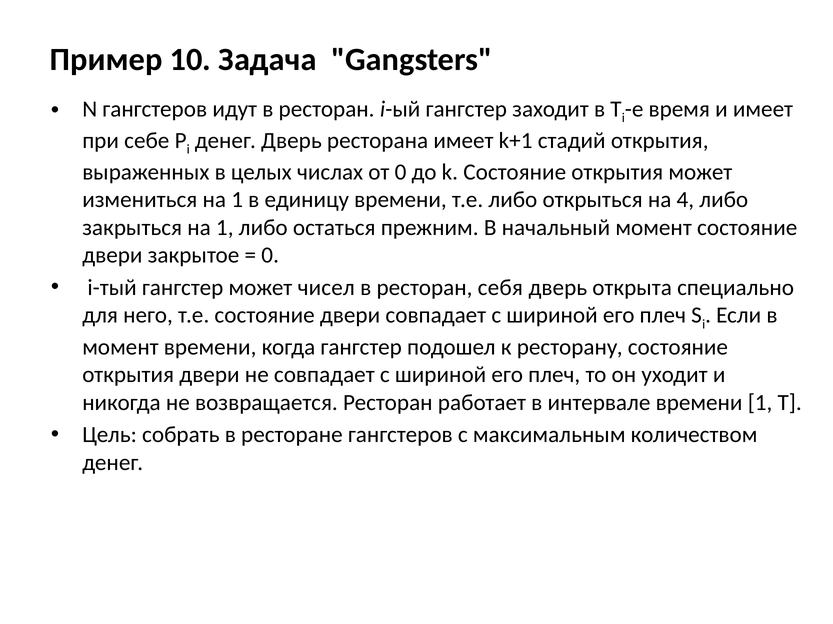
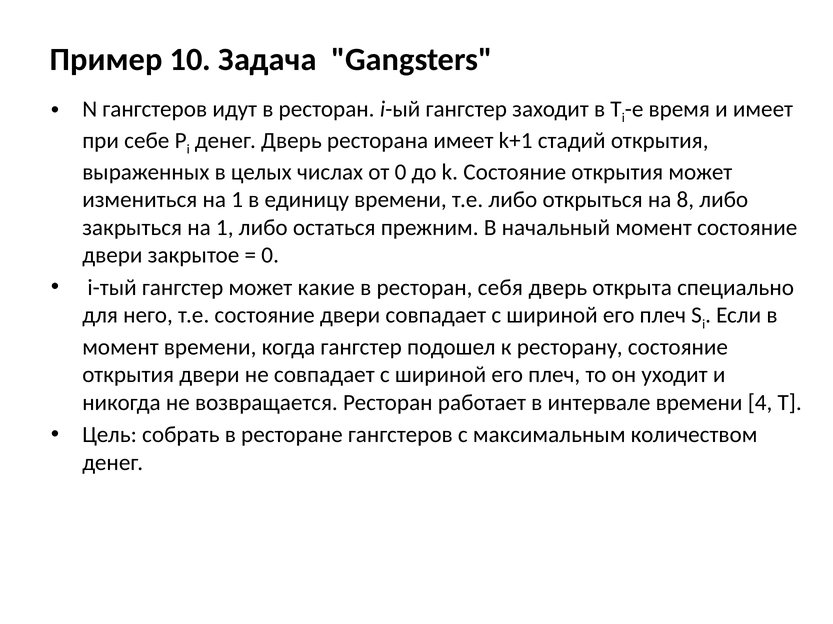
4: 4 -> 8
чисел: чисел -> какие
времени 1: 1 -> 4
